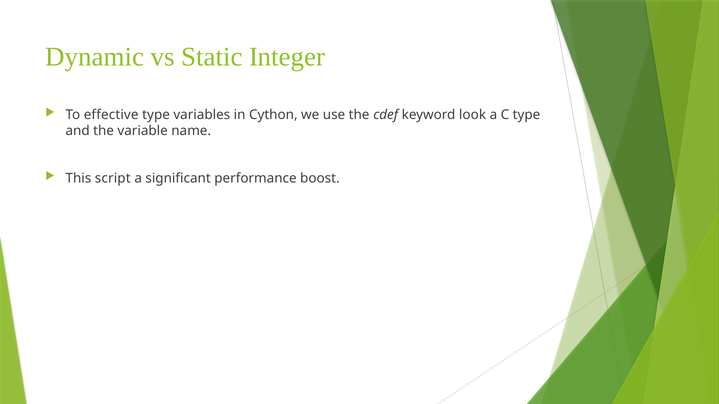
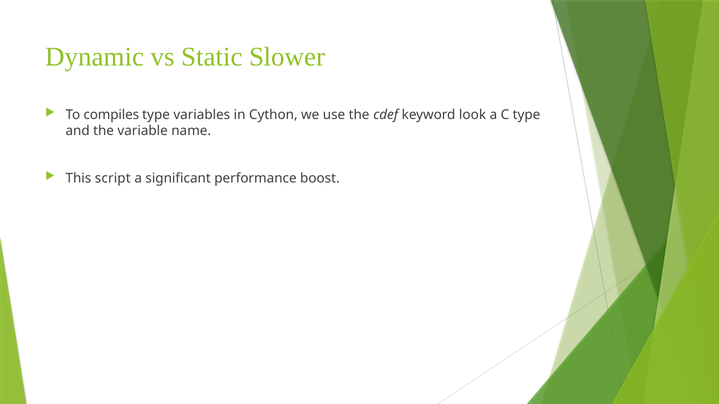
Integer: Integer -> Slower
effective: effective -> compiles
